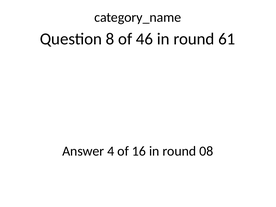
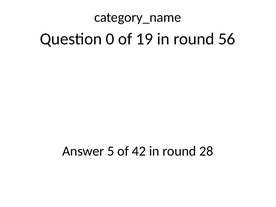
8: 8 -> 0
46: 46 -> 19
61: 61 -> 56
4: 4 -> 5
16: 16 -> 42
08: 08 -> 28
